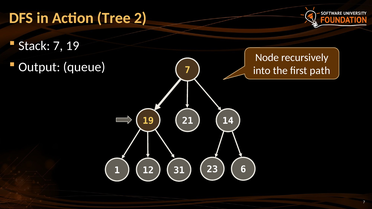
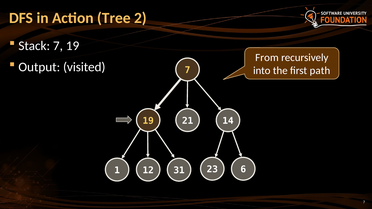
Node: Node -> From
queue: queue -> visited
